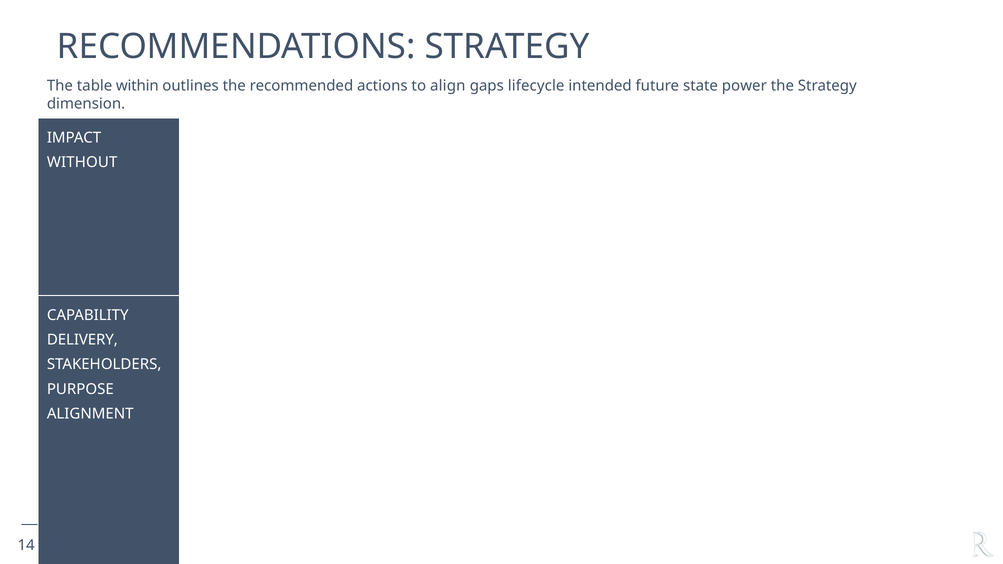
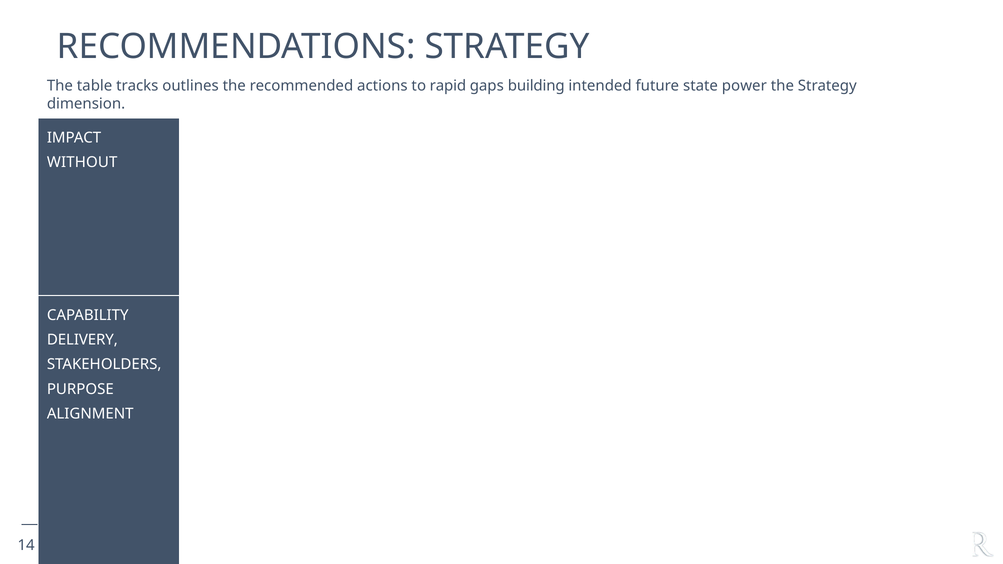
within: within -> tracks
align: align -> rapid
lifecycle: lifecycle -> building
